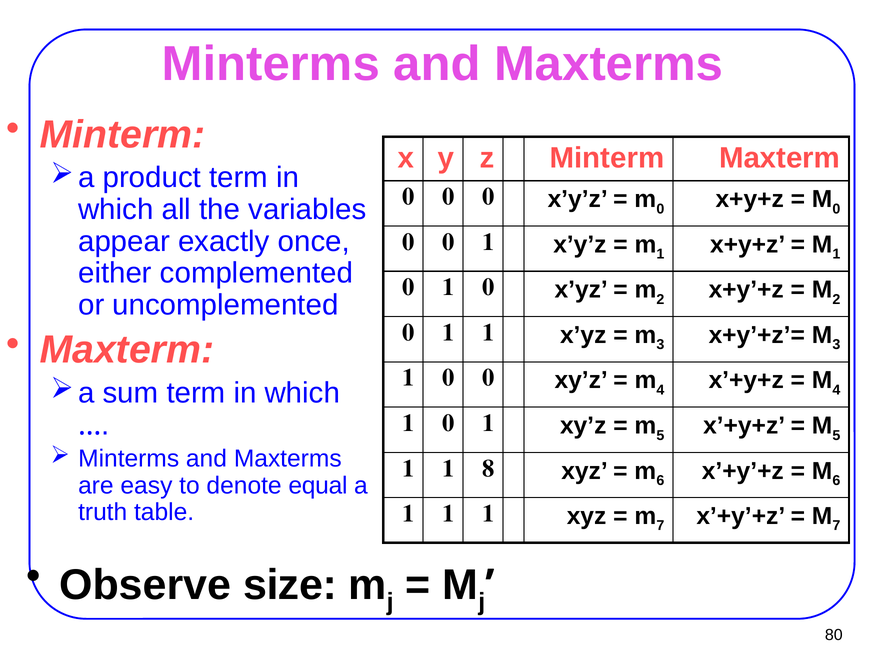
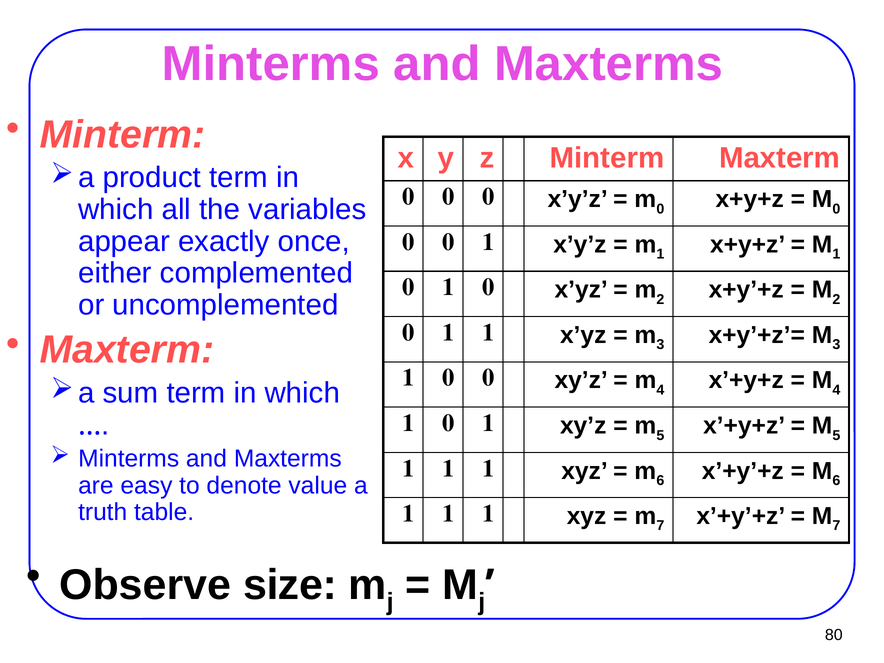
8 at (488, 468): 8 -> 1
equal: equal -> value
